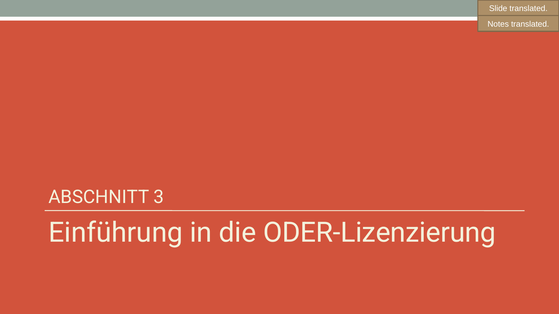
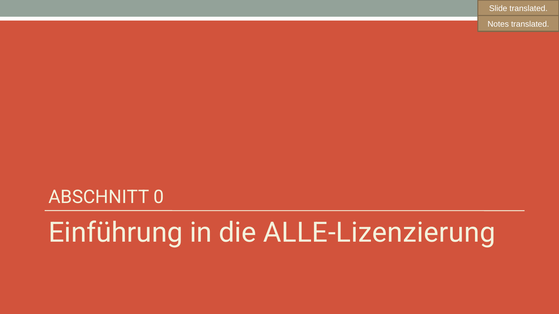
3: 3 -> 0
ODER-Lizenzierung: ODER-Lizenzierung -> ALLE-Lizenzierung
